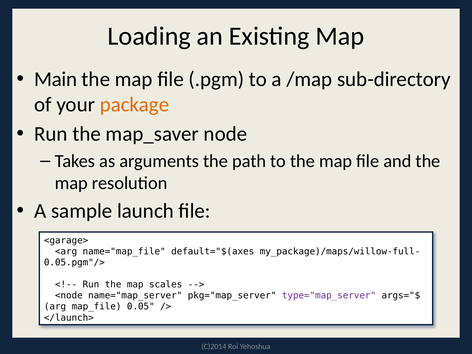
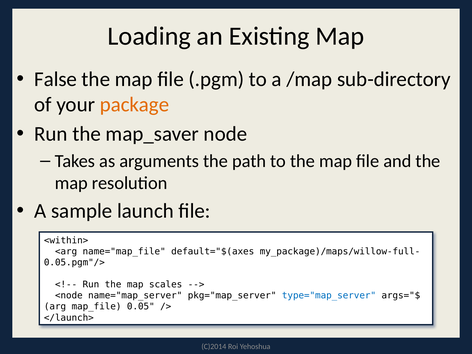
Main: Main -> False
<garage>: <garage> -> <within>
type="map_server colour: purple -> blue
